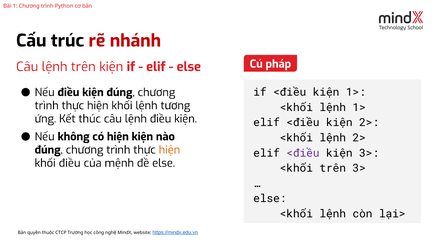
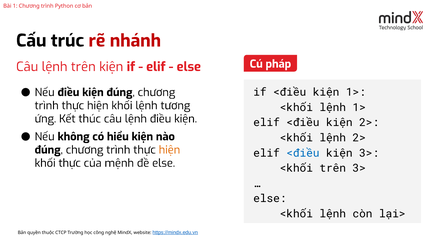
có hiện: hiện -> hiểu
<điều at (303, 153) colour: purple -> blue
khối điều: điều -> thực
